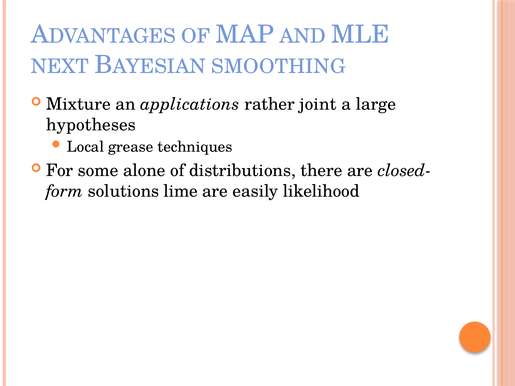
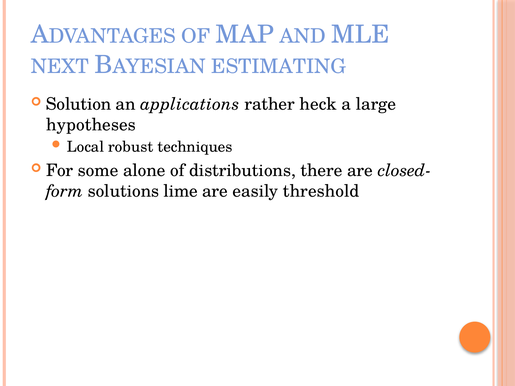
SMOOTHING: SMOOTHING -> ESTIMATING
Mixture: Mixture -> Solution
joint: joint -> heck
grease: grease -> robust
likelihood: likelihood -> threshold
